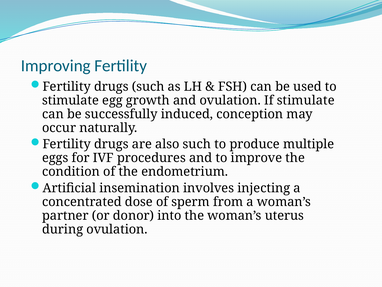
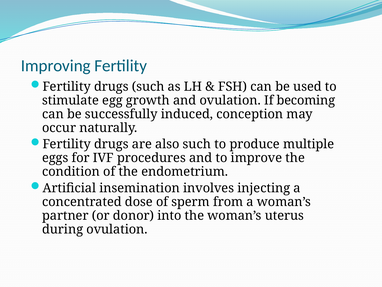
If stimulate: stimulate -> becoming
